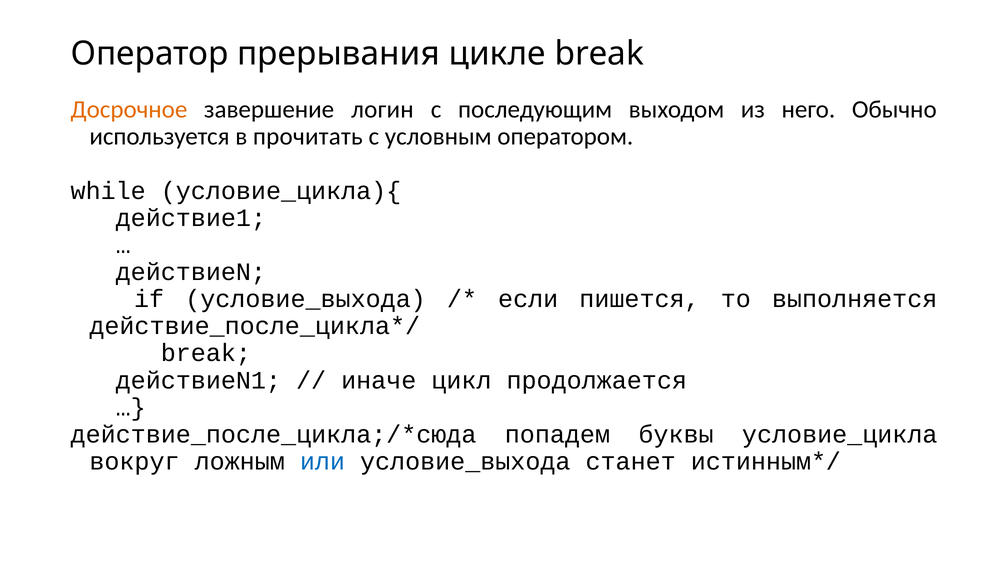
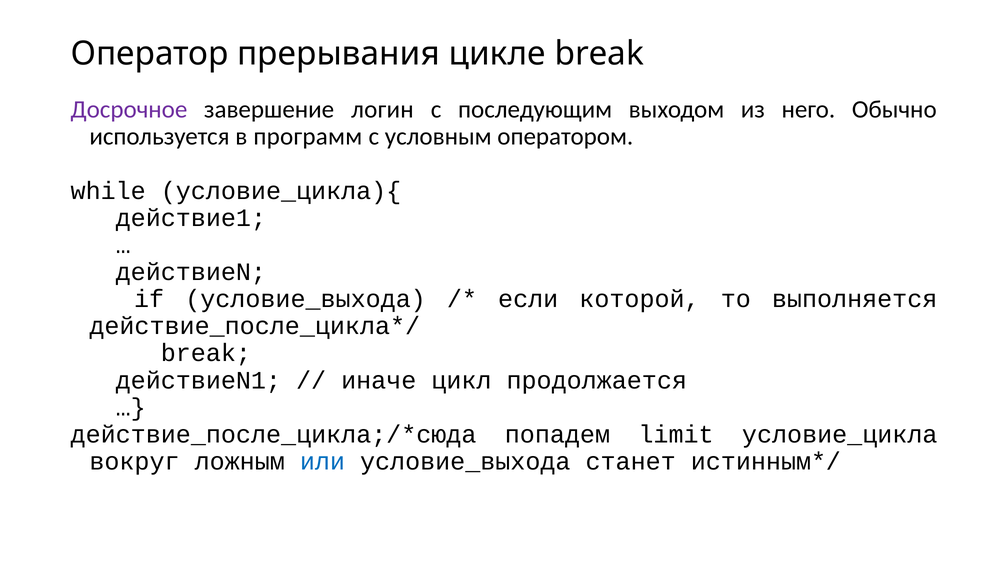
Досрочное colour: orange -> purple
прочитать: прочитать -> программ
пишется: пишется -> которой
буквы: буквы -> limit
